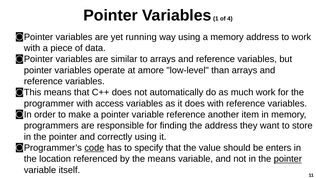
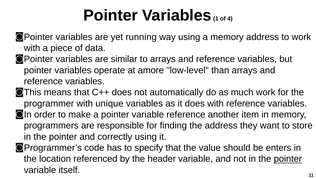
access: access -> unique
code underline: present -> none
the means: means -> header
